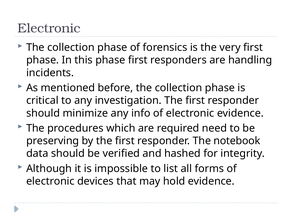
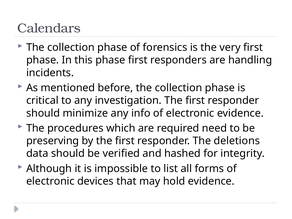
Electronic at (49, 28): Electronic -> Calendars
notebook: notebook -> deletions
